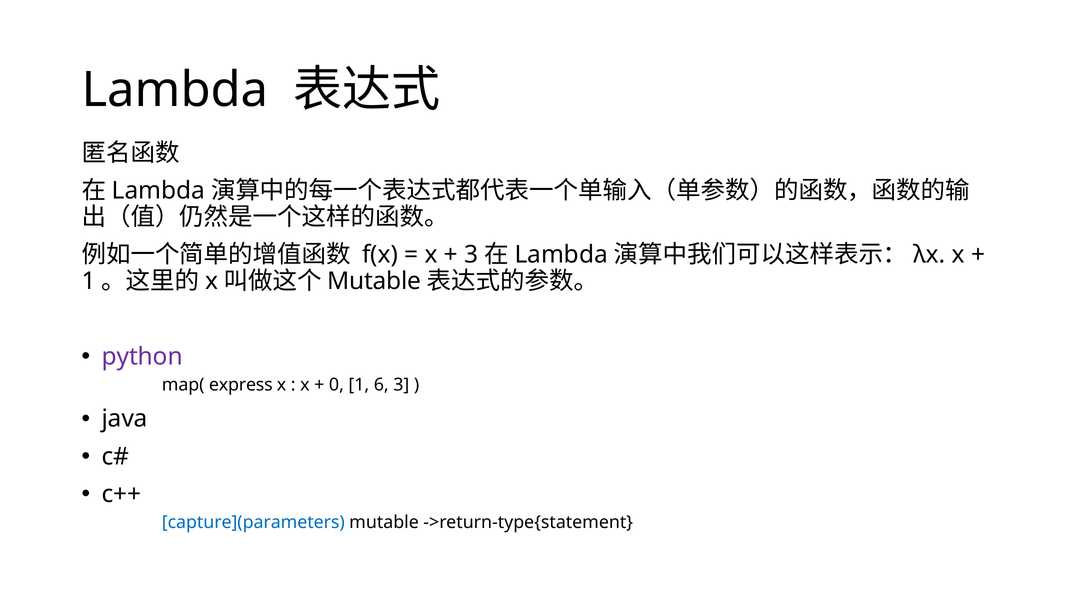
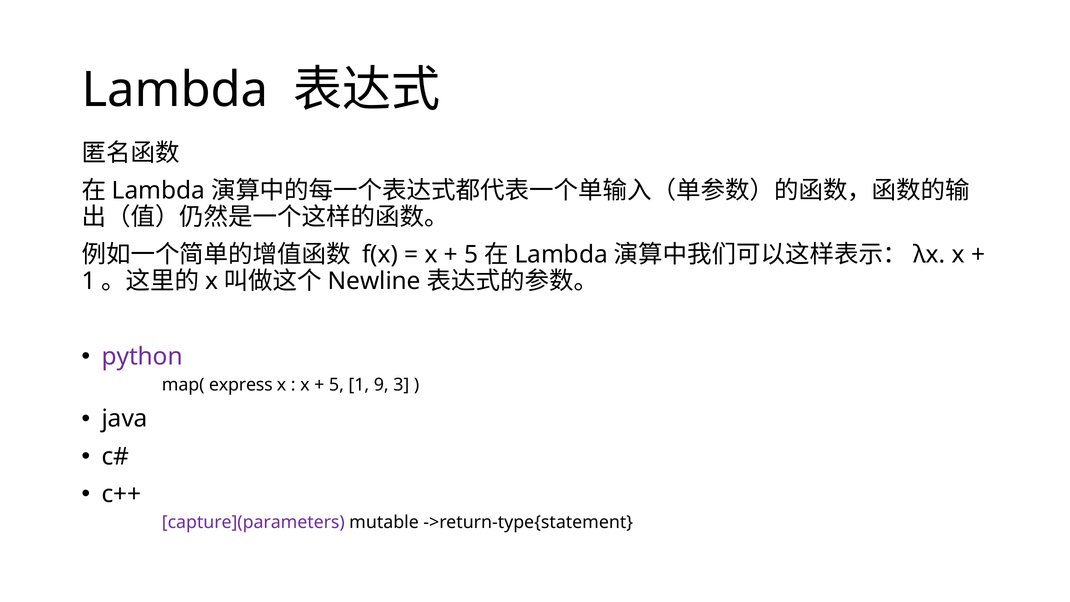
3 at (471, 255): 3 -> 5
Mutable at (374, 281): Mutable -> Newline
0 at (336, 385): 0 -> 5
6: 6 -> 9
capture](parameters colour: blue -> purple
